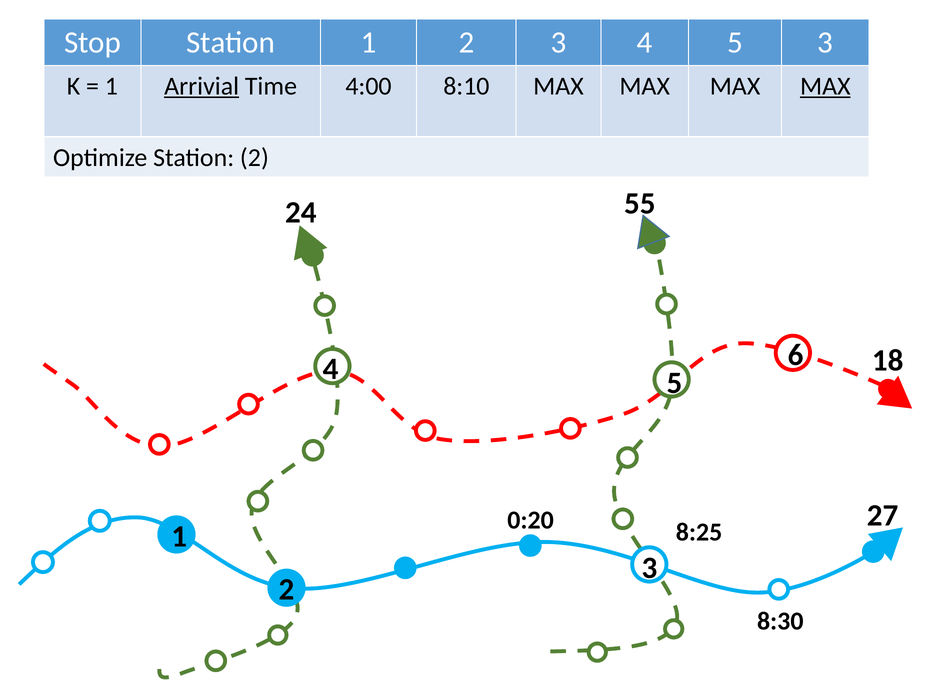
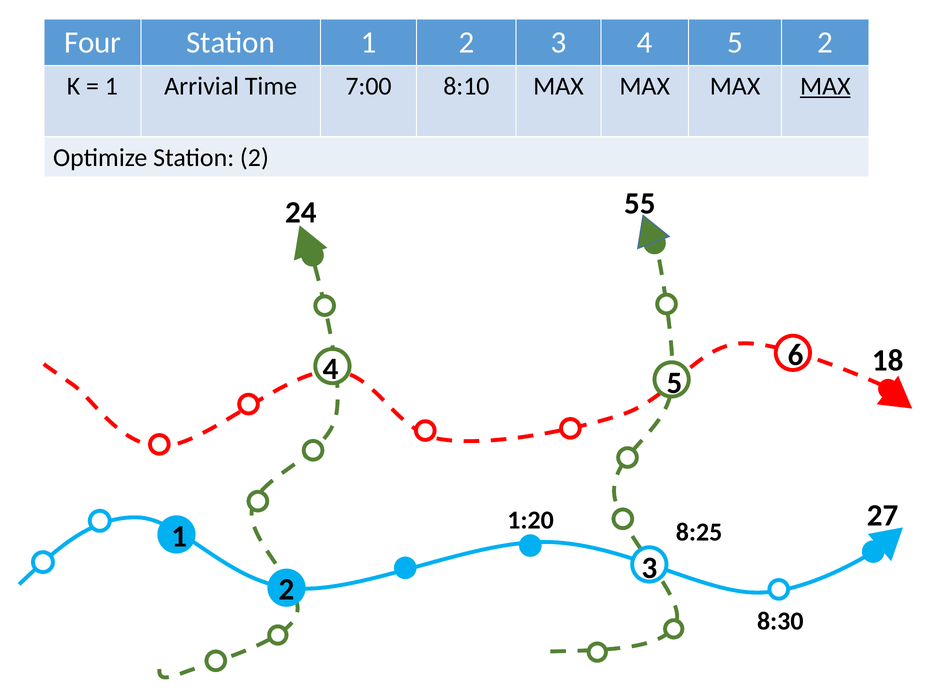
Stop: Stop -> Four
5 3: 3 -> 2
Arrivial underline: present -> none
4:00: 4:00 -> 7:00
0:20: 0:20 -> 1:20
